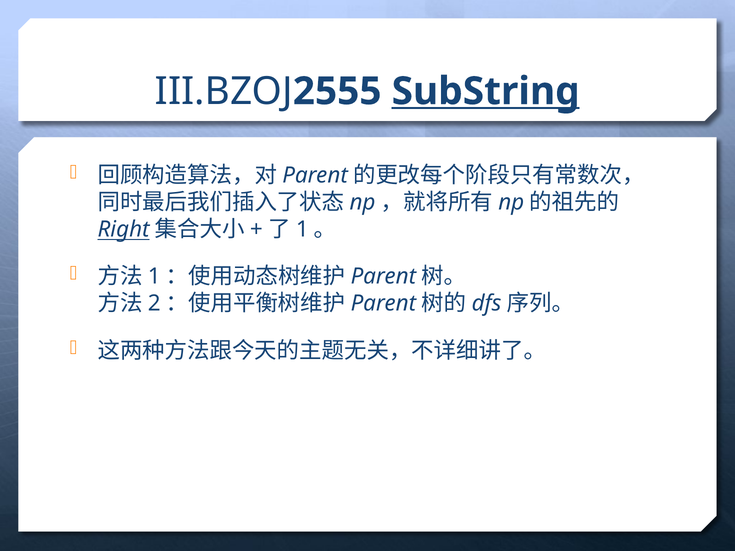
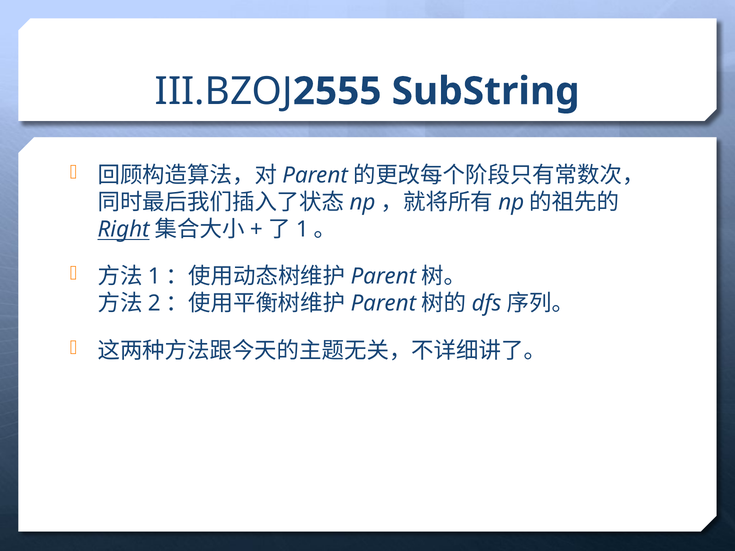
SubString underline: present -> none
